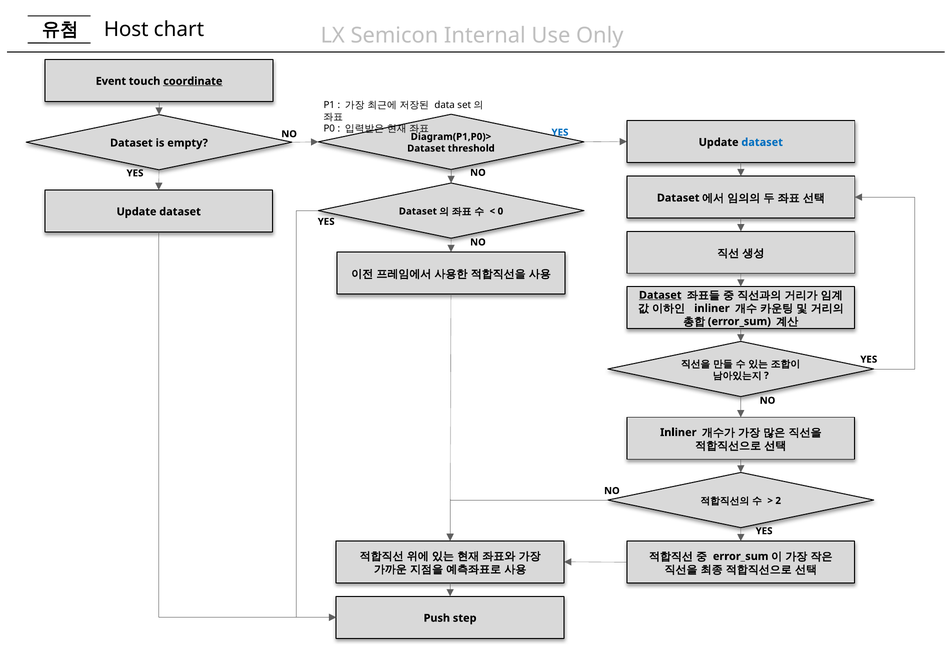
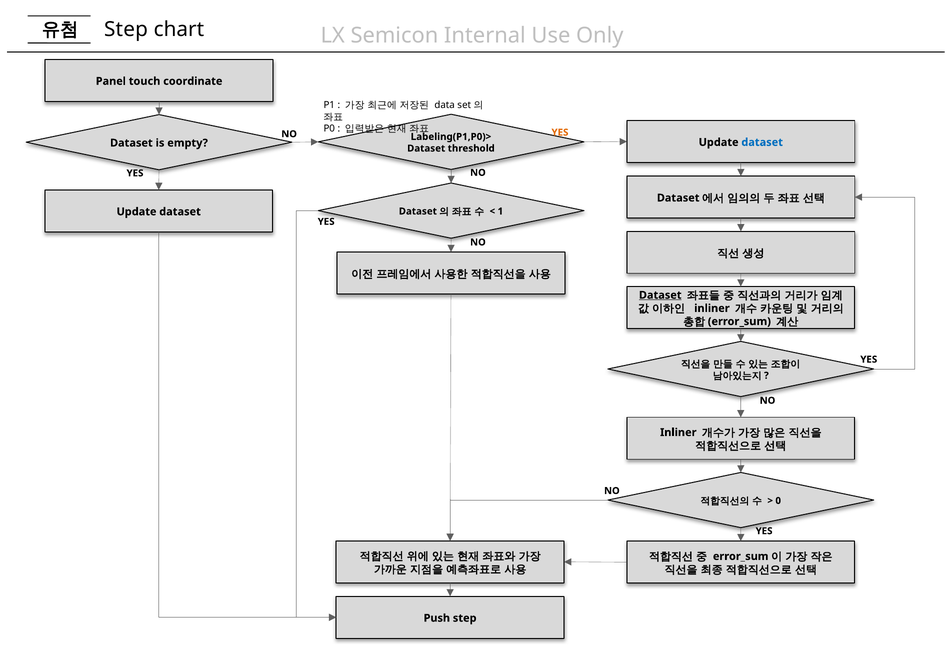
Host at (126, 30): Host -> Step
Event: Event -> Panel
coordinate underline: present -> none
YES at (560, 133) colour: blue -> orange
Diagram(P1,P0)>: Diagram(P1,P0)> -> Labeling(P1,P0)>
0: 0 -> 1
2: 2 -> 0
